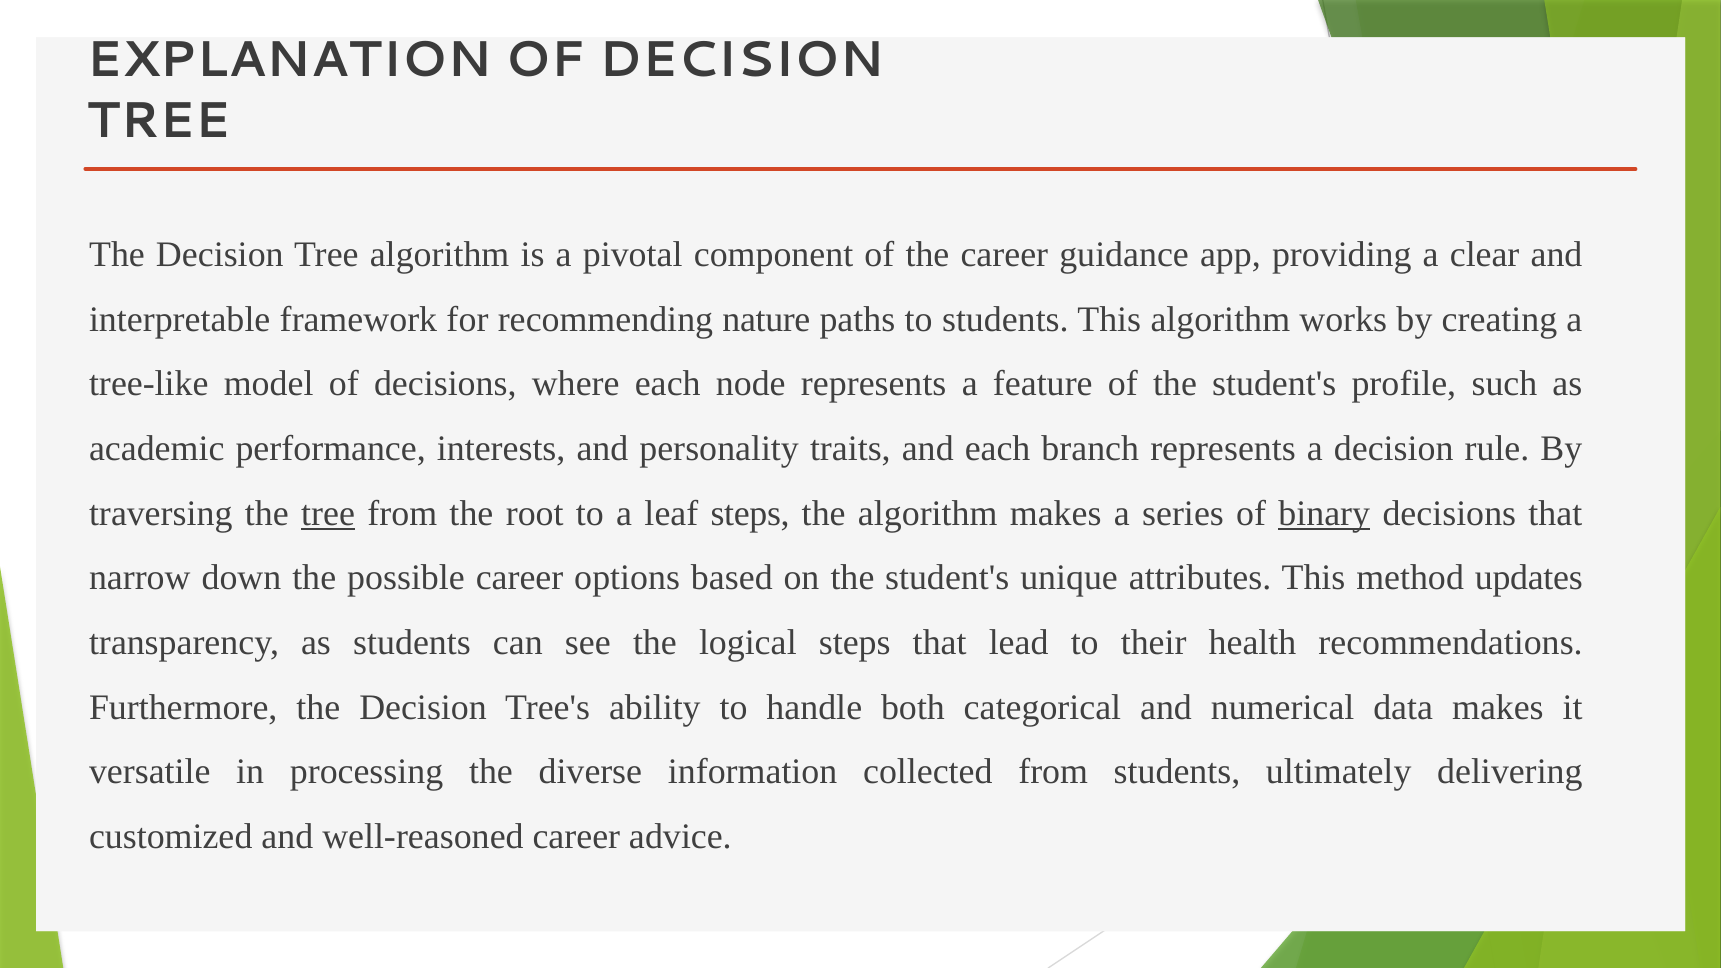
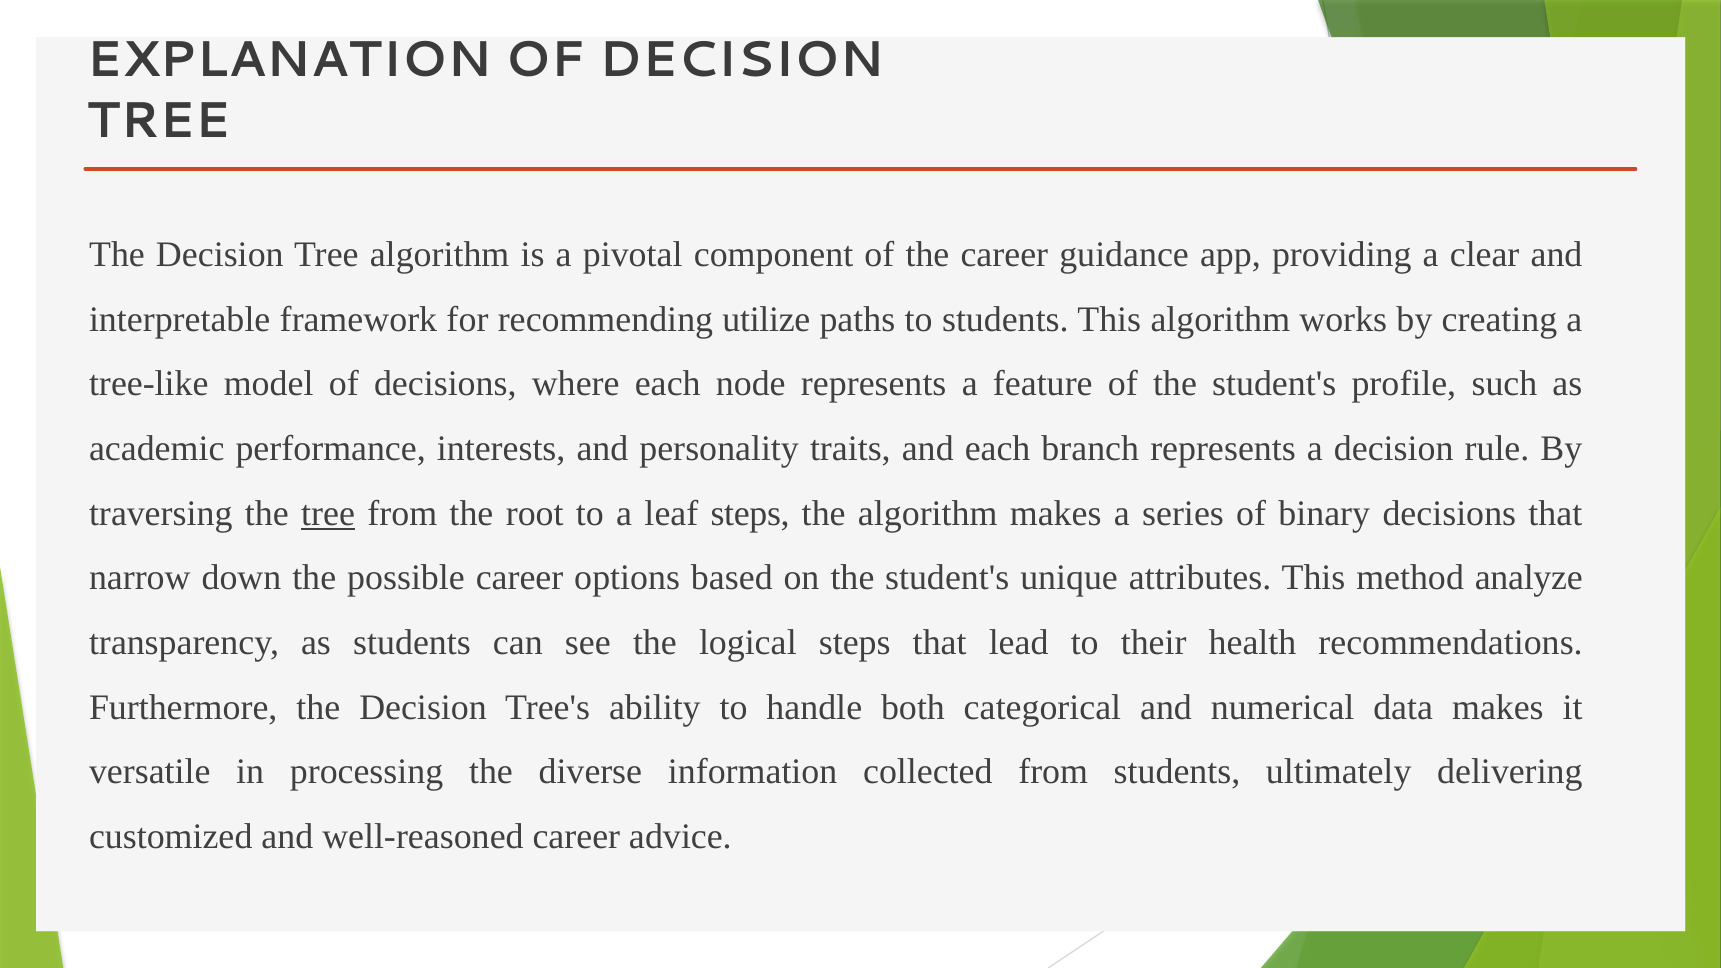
nature: nature -> utilize
binary underline: present -> none
updates: updates -> analyze
